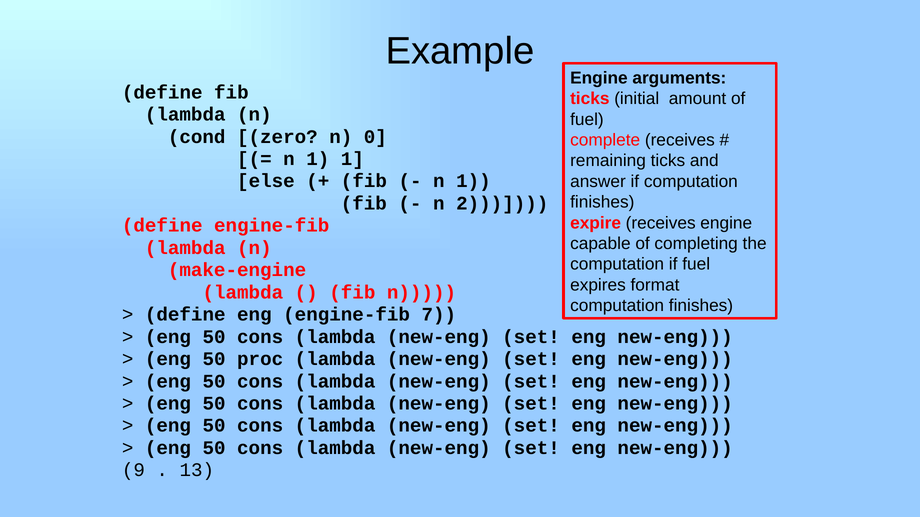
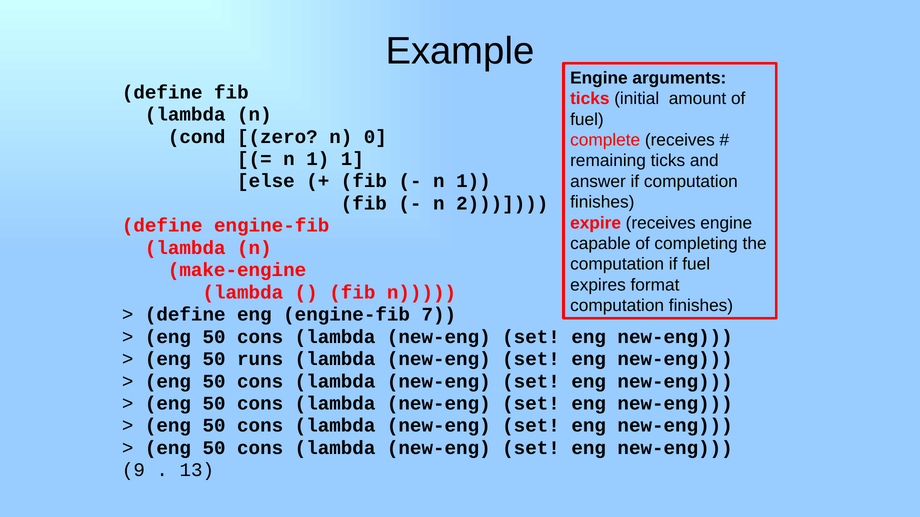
proc: proc -> runs
